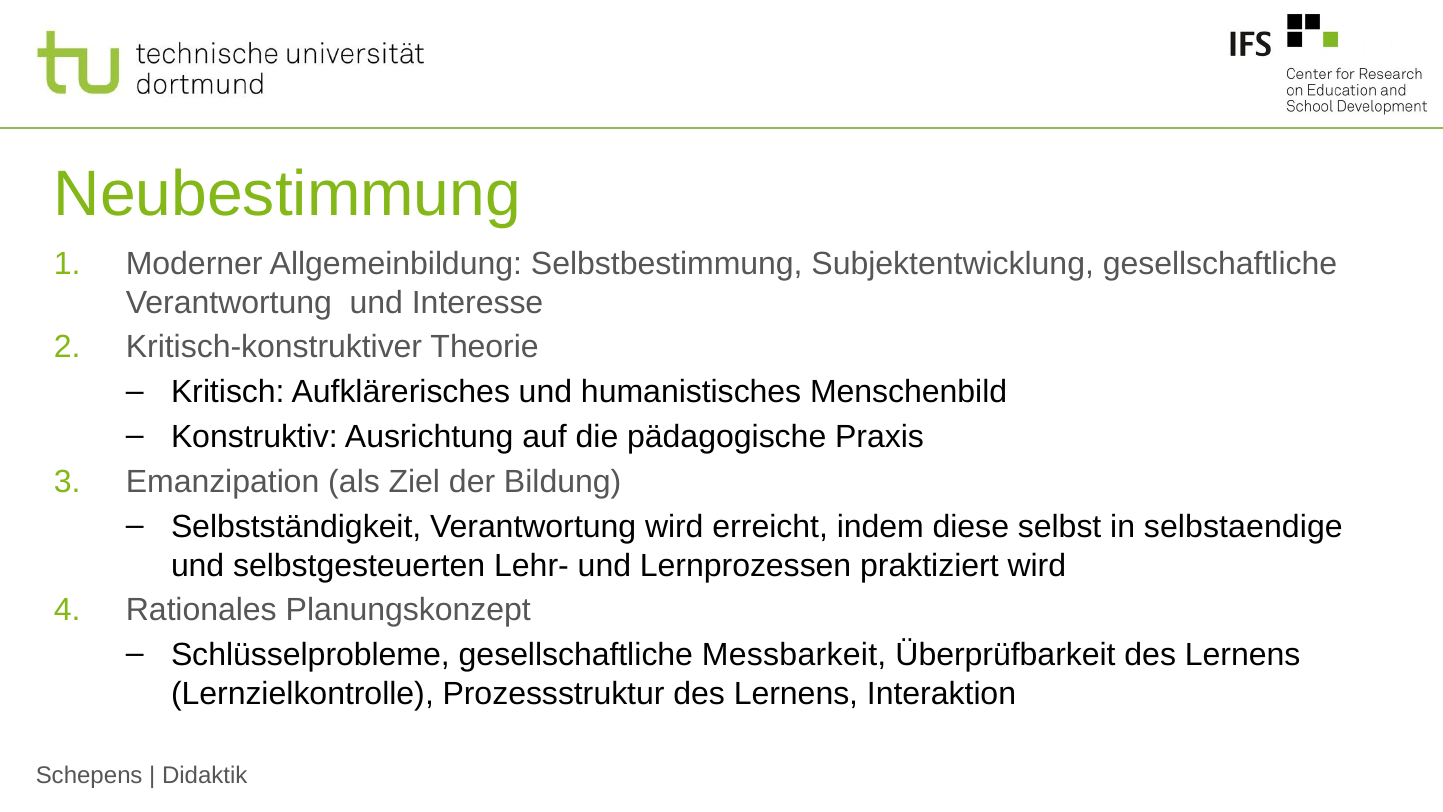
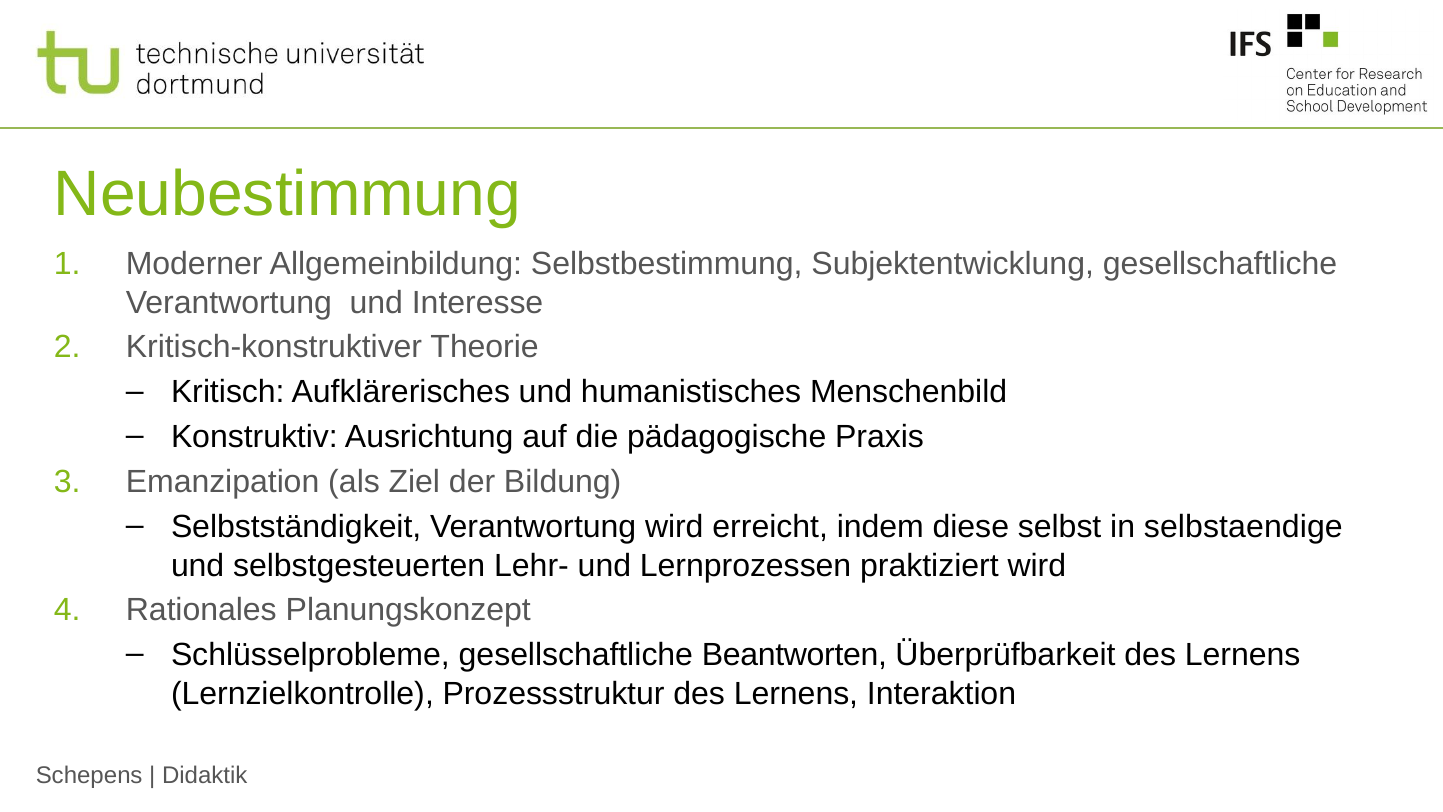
Messbarkeit: Messbarkeit -> Beantworten
